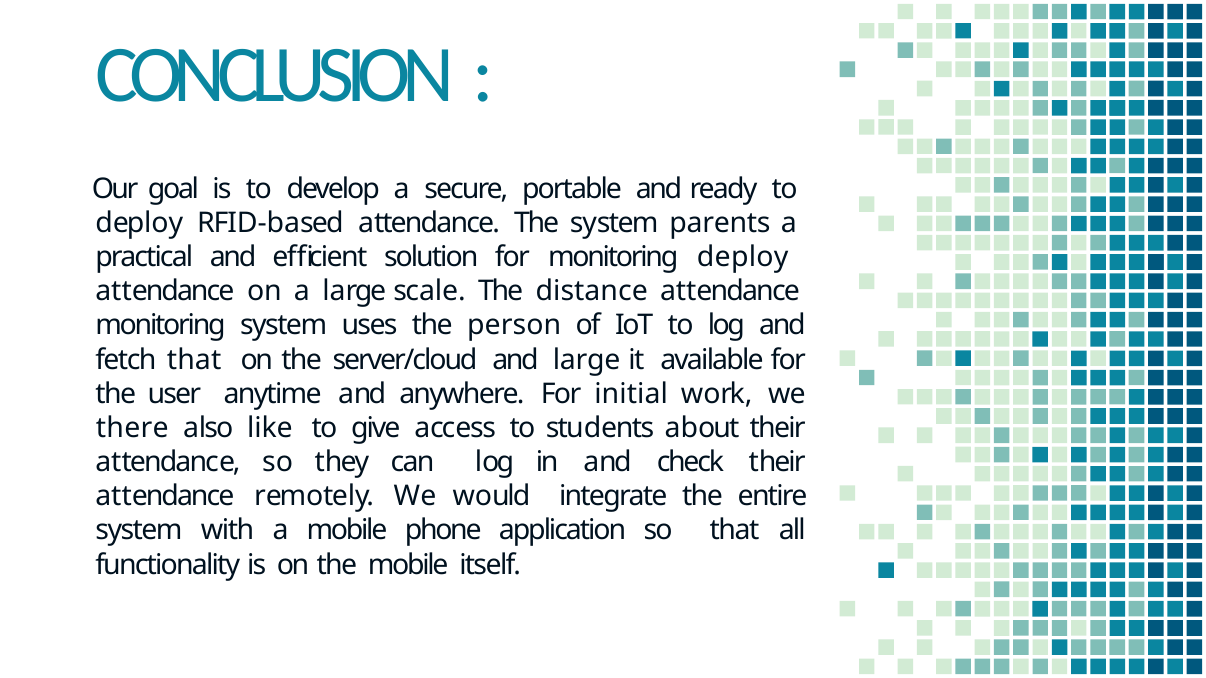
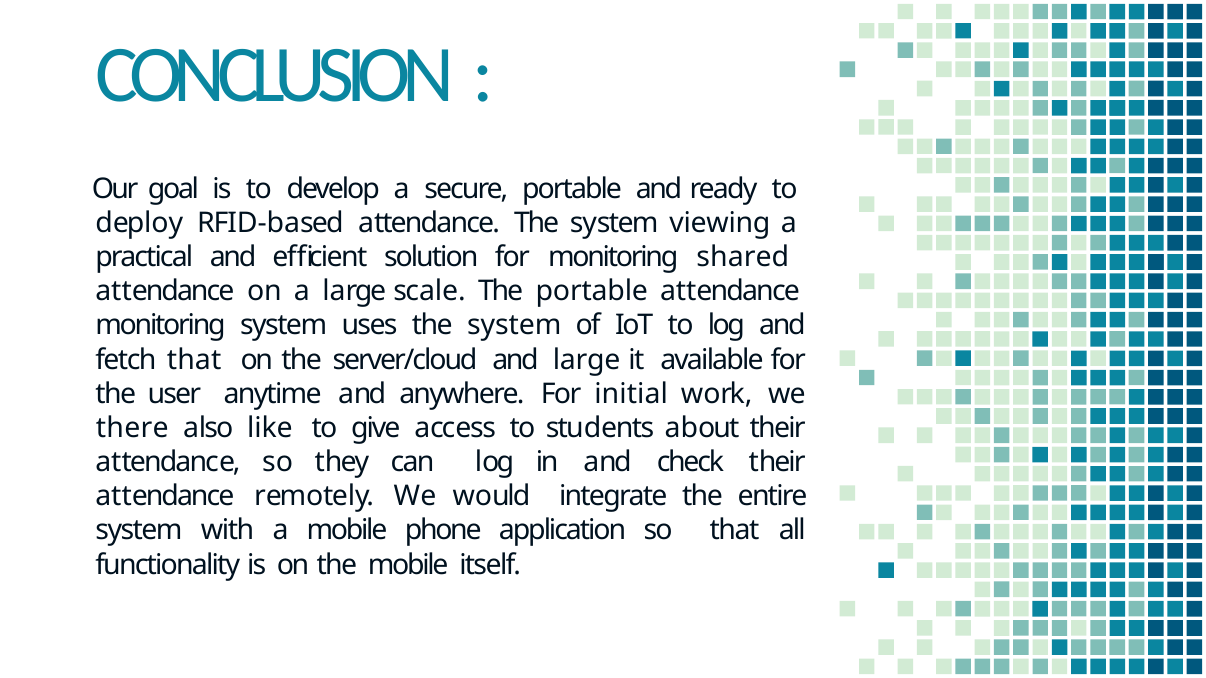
parents: parents -> viewing
monitoring deploy: deploy -> shared
The distance: distance -> portable
uses the person: person -> system
